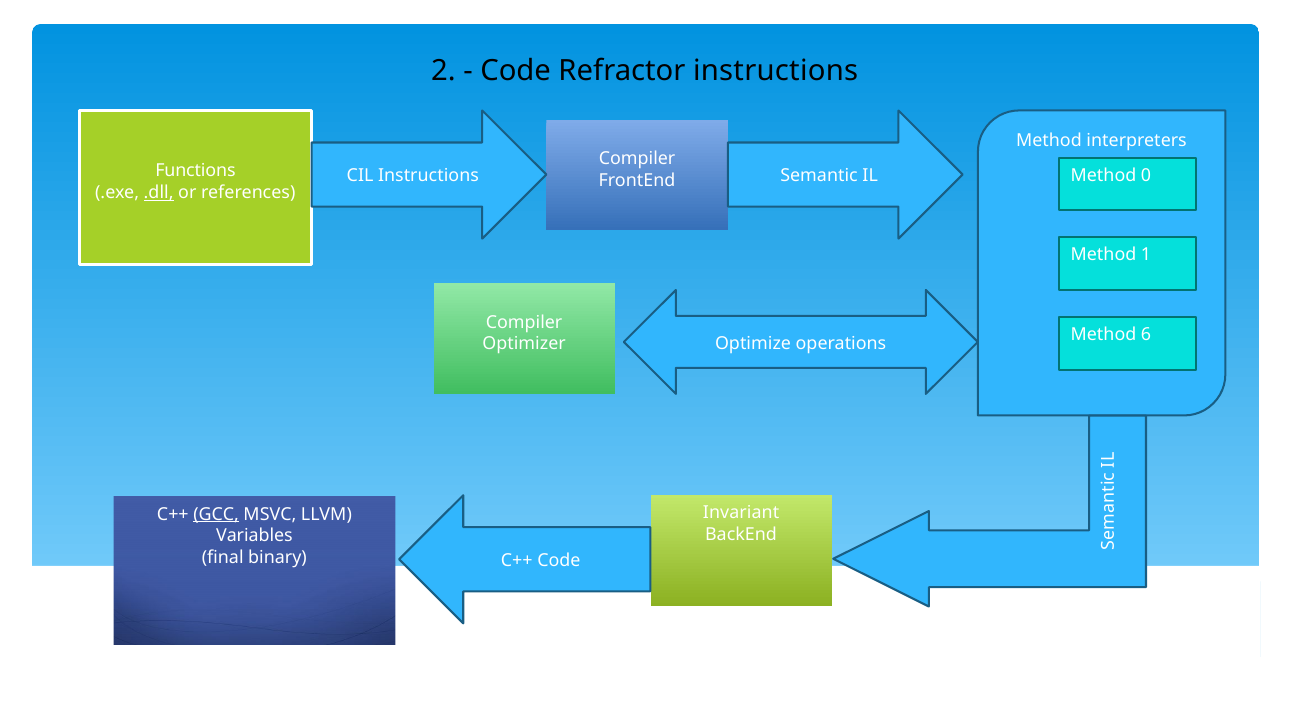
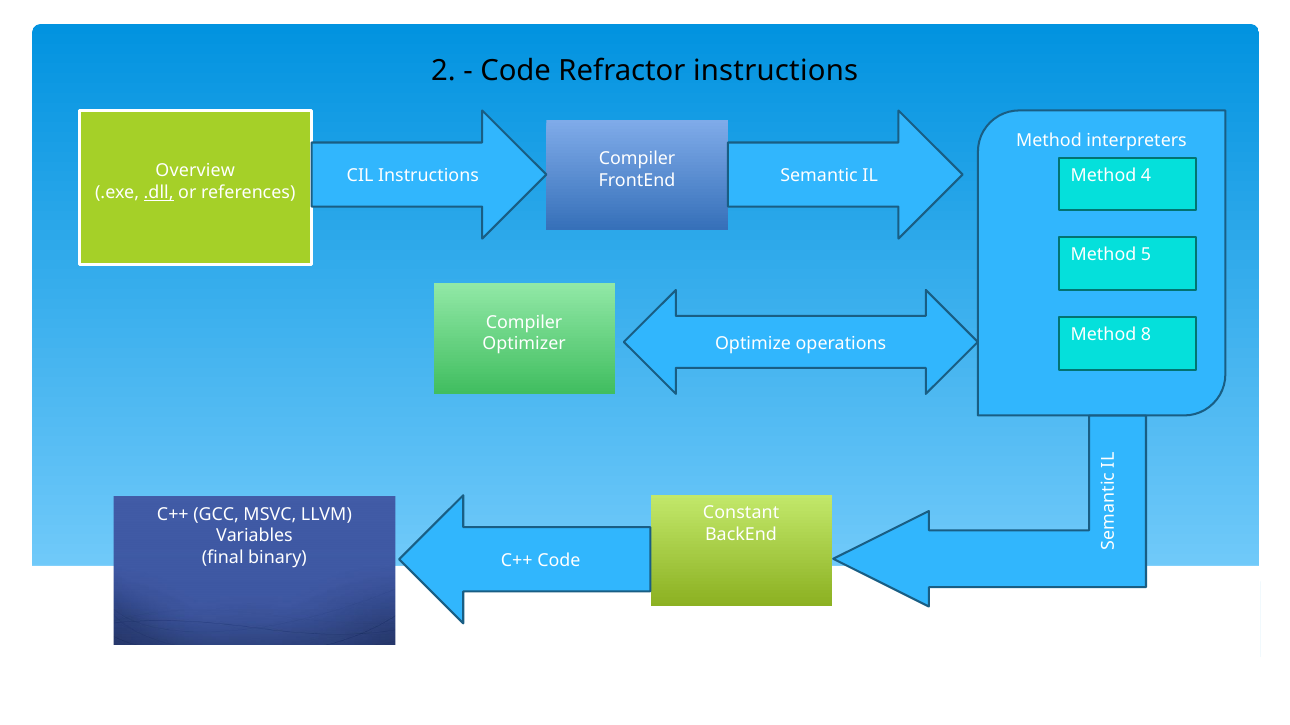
Functions: Functions -> Overview
0: 0 -> 4
1: 1 -> 5
6: 6 -> 8
Invariant: Invariant -> Constant
GCC underline: present -> none
